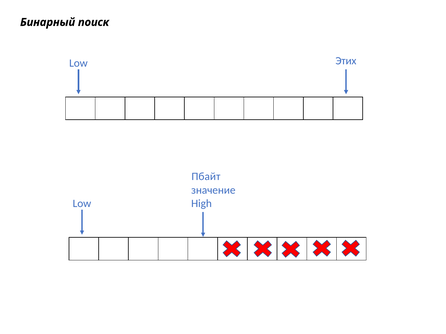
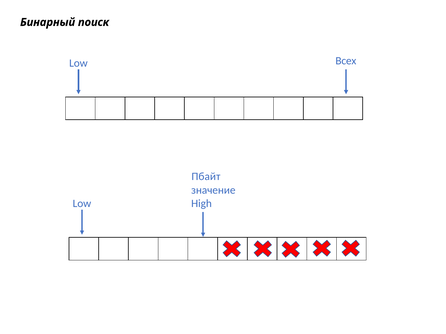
Этих: Этих -> Всех
